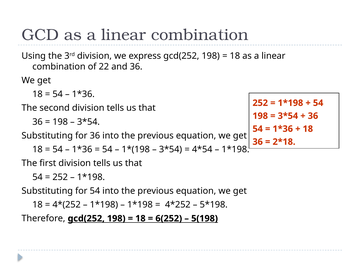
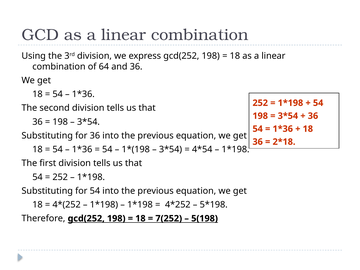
22: 22 -> 64
6(252: 6(252 -> 7(252
